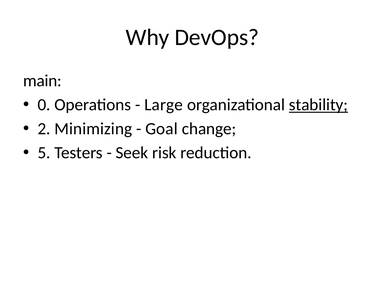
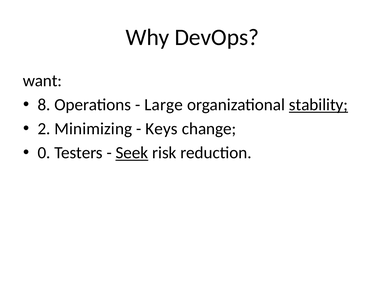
main: main -> want
0: 0 -> 8
Goal: Goal -> Keys
5: 5 -> 0
Seek underline: none -> present
